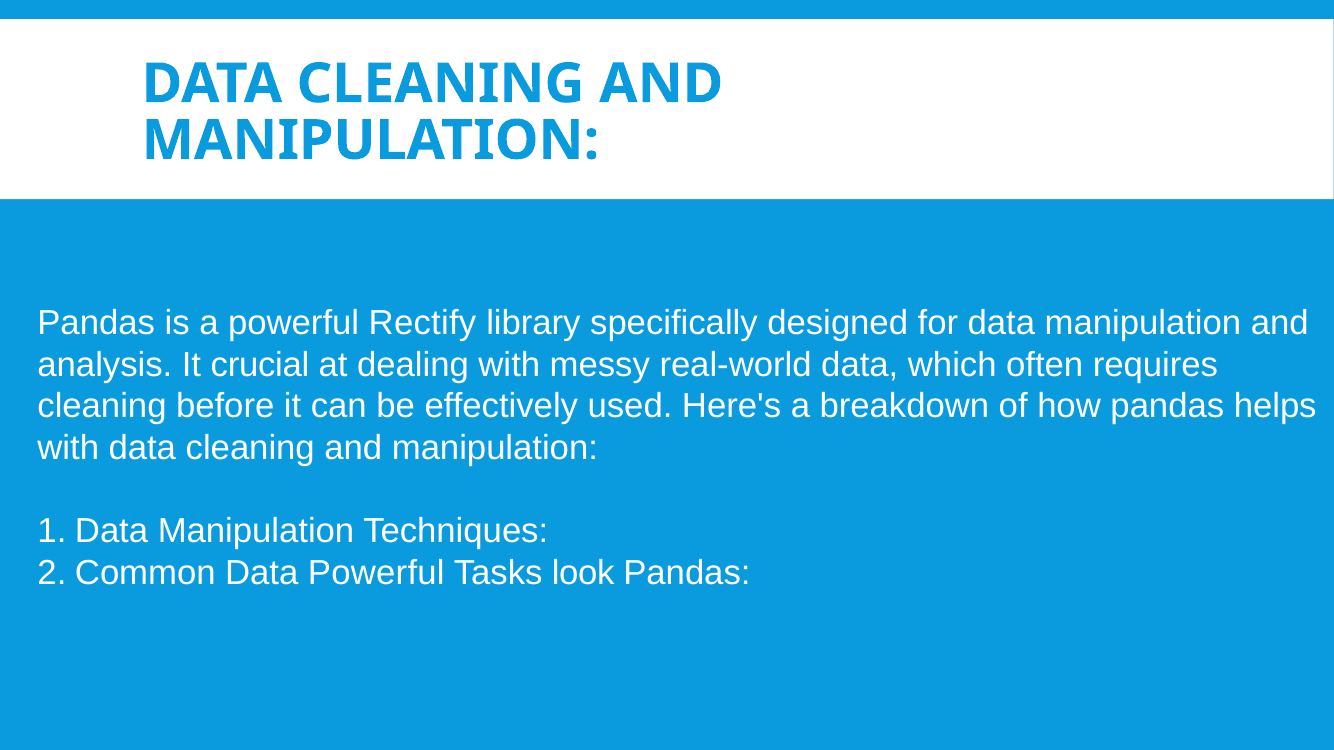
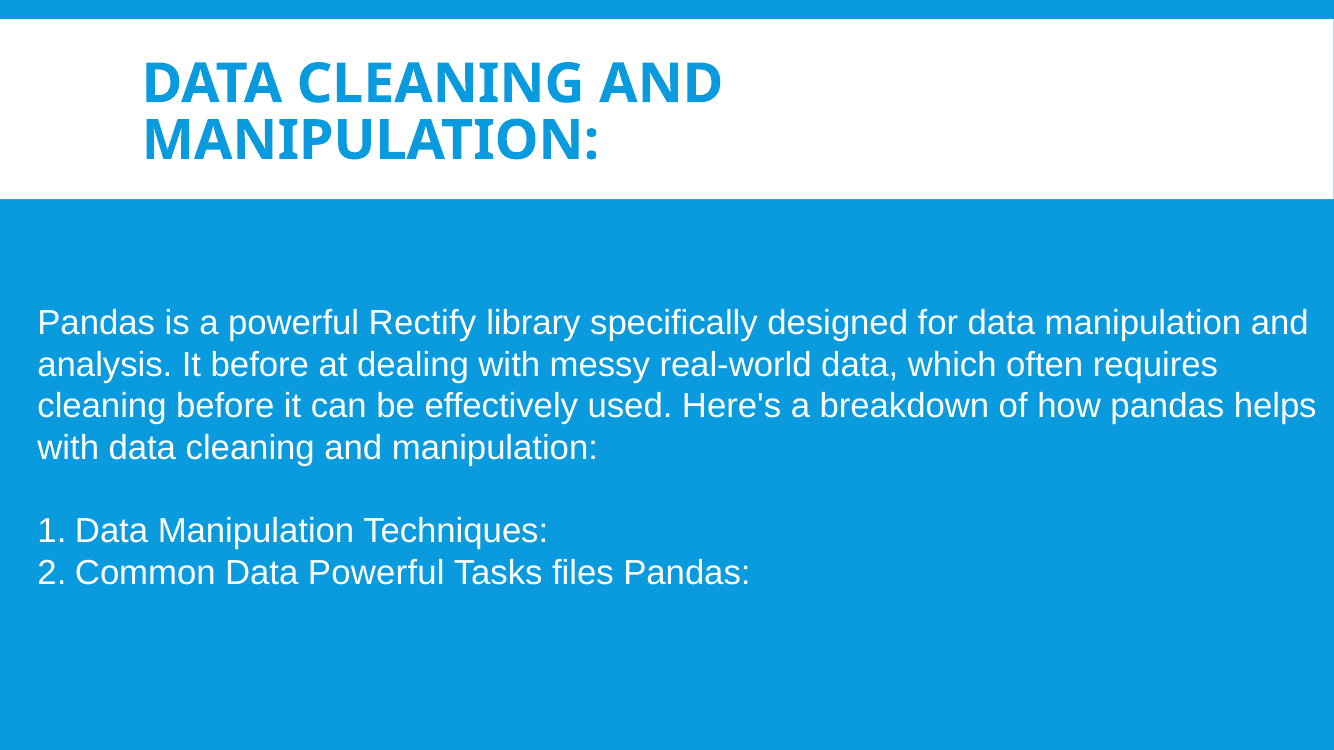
It crucial: crucial -> before
look: look -> files
